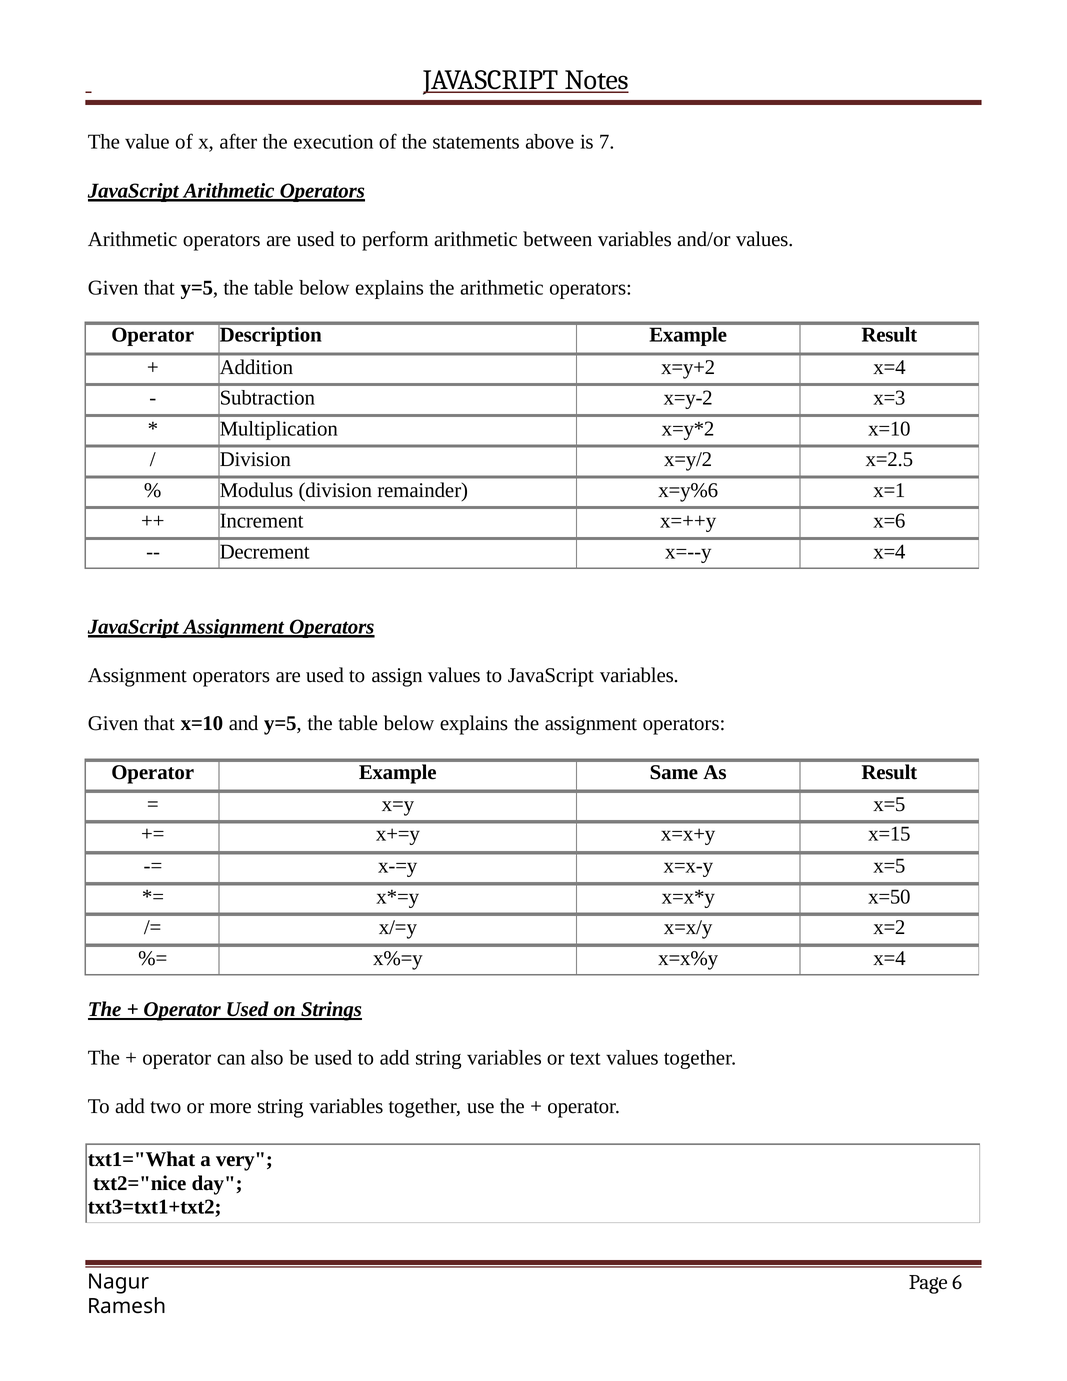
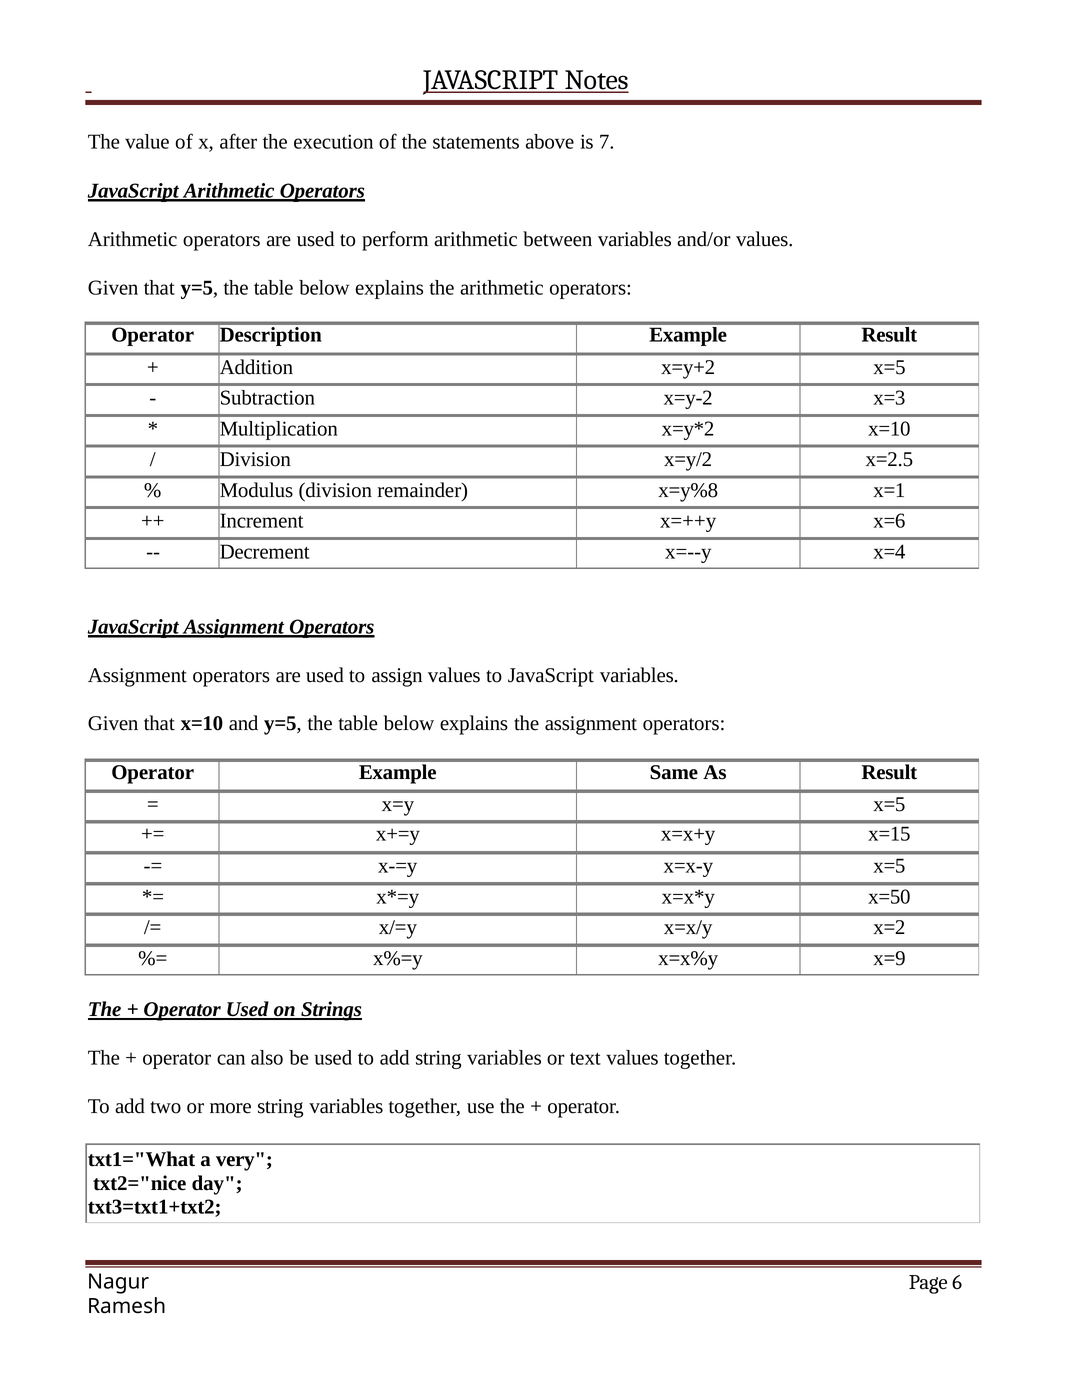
x=y+2 x=4: x=4 -> x=5
x=y%6: x=y%6 -> x=y%8
x=x%y x=4: x=4 -> x=9
